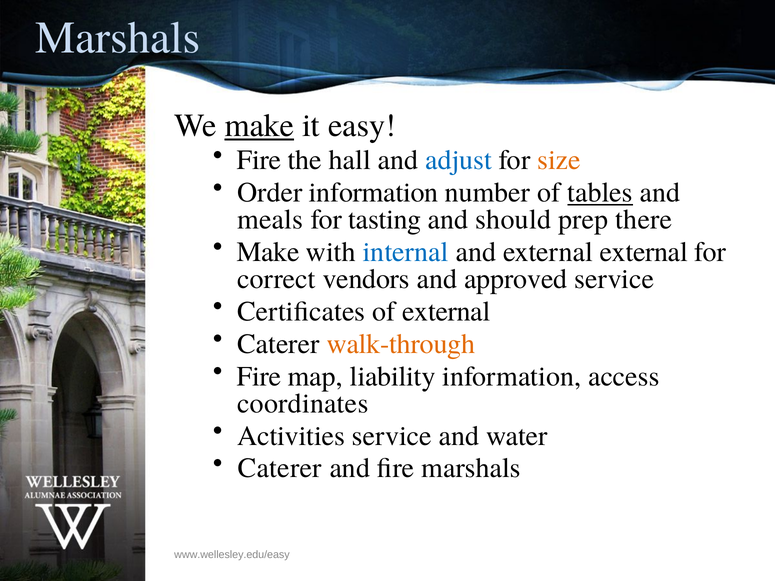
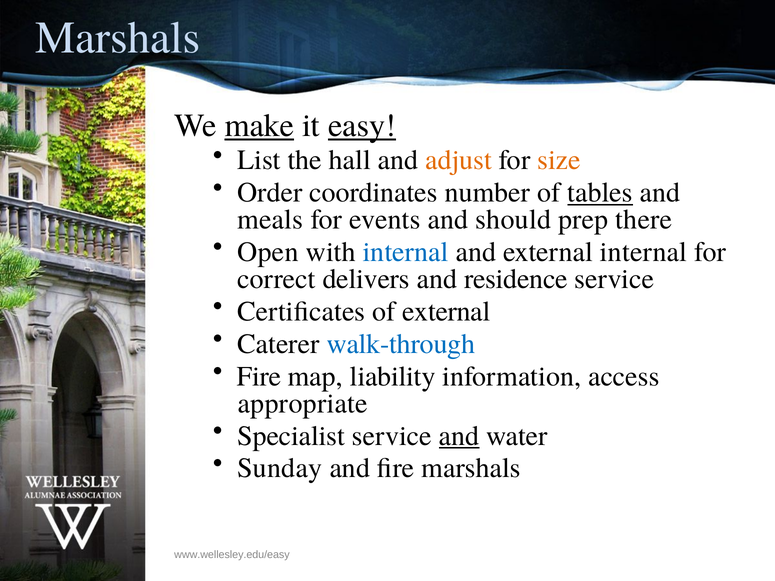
easy underline: none -> present
Fire at (259, 160): Fire -> List
adjust colour: blue -> orange
Order information: information -> coordinates
tasting: tasting -> events
Make at (268, 252): Make -> Open
external external: external -> internal
vendors: vendors -> delivers
approved: approved -> residence
walk-through colour: orange -> blue
coordinates: coordinates -> appropriate
Activities: Activities -> Specialist
and at (459, 436) underline: none -> present
Caterer at (280, 468): Caterer -> Sunday
